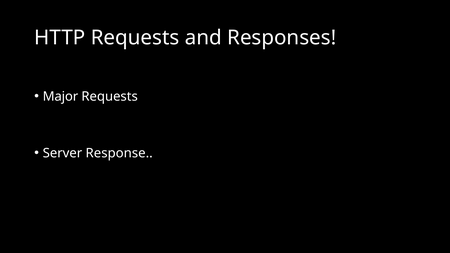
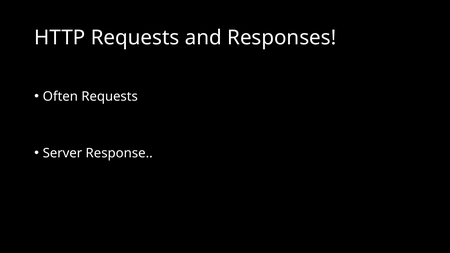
Major: Major -> Often
